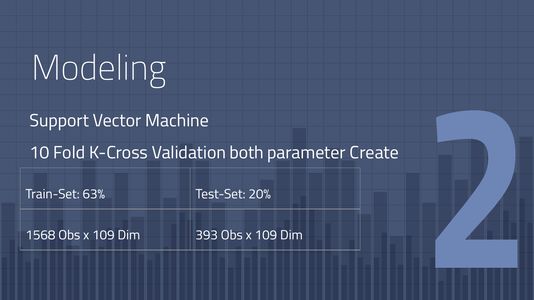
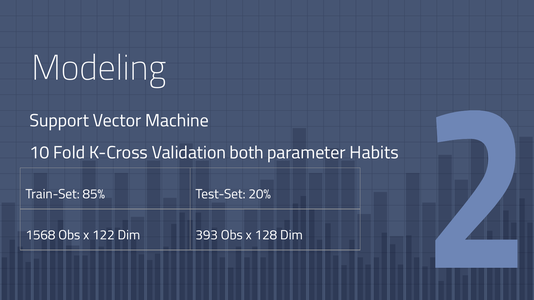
Create: Create -> Habits
63%: 63% -> 85%
1568 Obs x 109: 109 -> 122
393 Obs x 109: 109 -> 128
